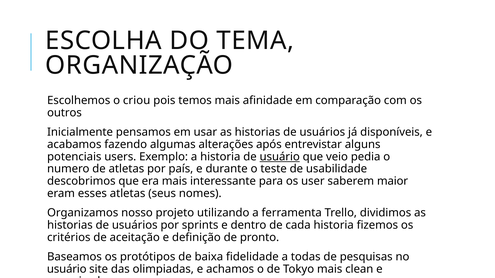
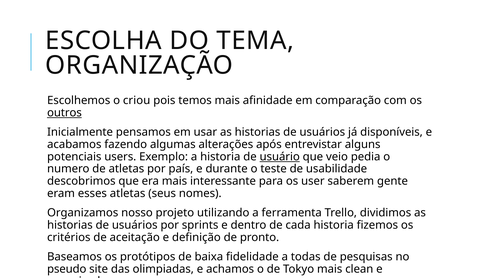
outros underline: none -> present
maior: maior -> gente
usuário at (67, 269): usuário -> pseudo
